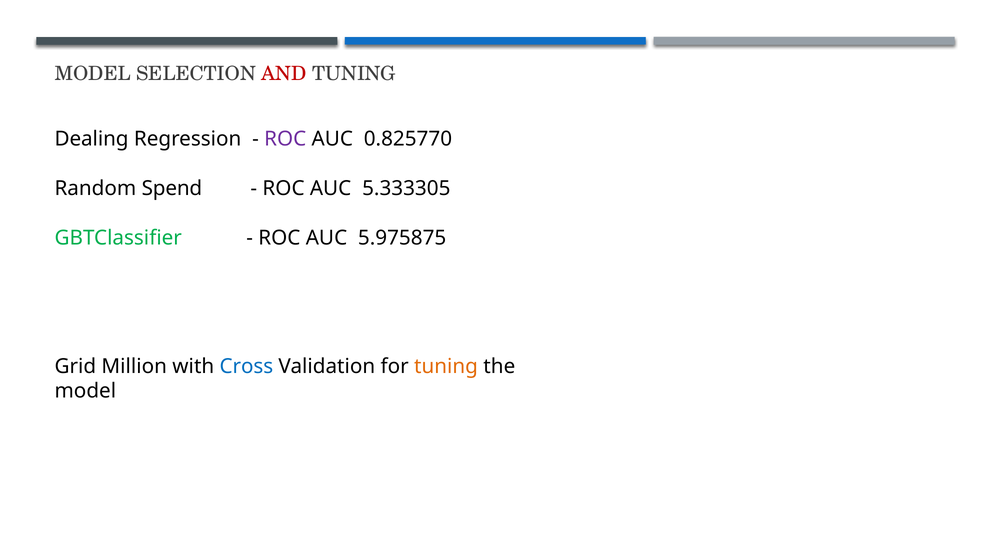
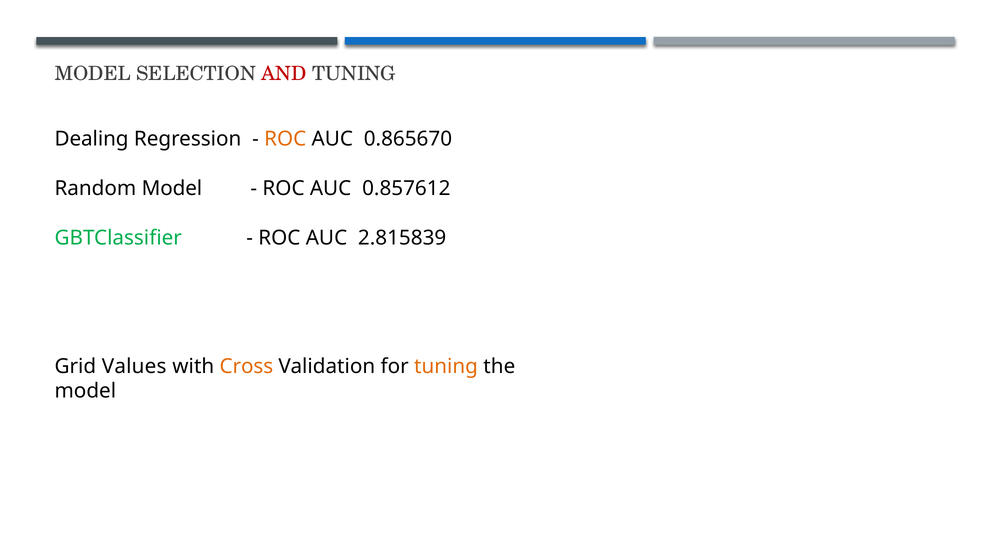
ROC at (285, 139) colour: purple -> orange
0.825770: 0.825770 -> 0.865670
Random Spend: Spend -> Model
5.333305: 5.333305 -> 0.857612
5.975875: 5.975875 -> 2.815839
Million: Million -> Values
Cross colour: blue -> orange
